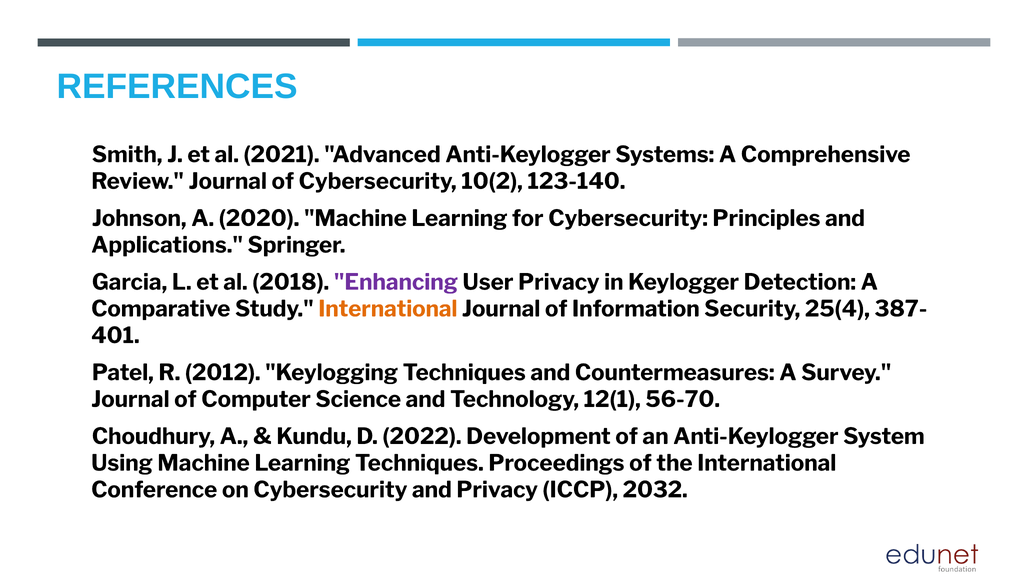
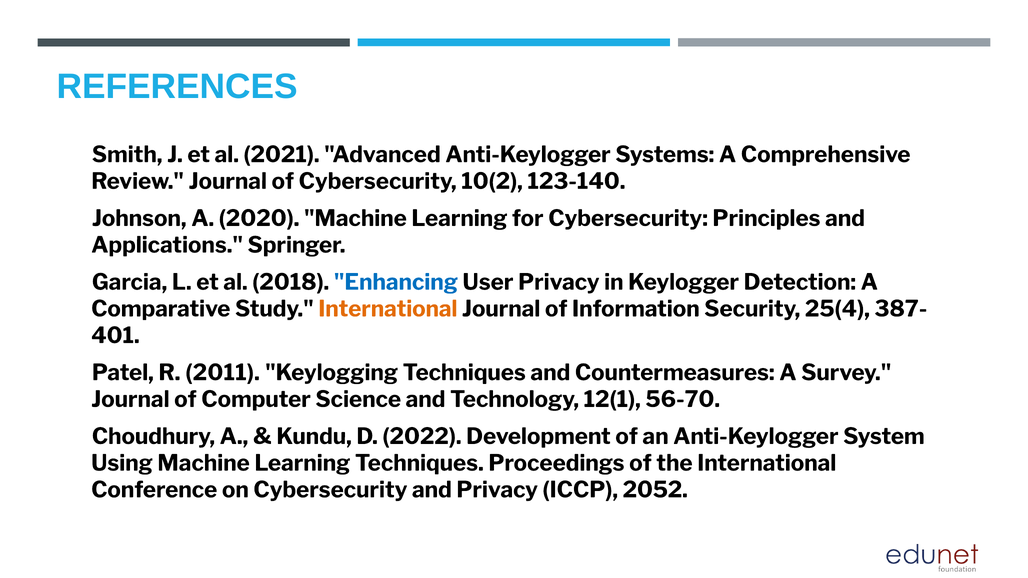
Enhancing colour: purple -> blue
2012: 2012 -> 2011
2032: 2032 -> 2052
